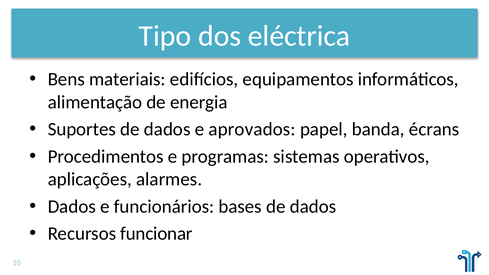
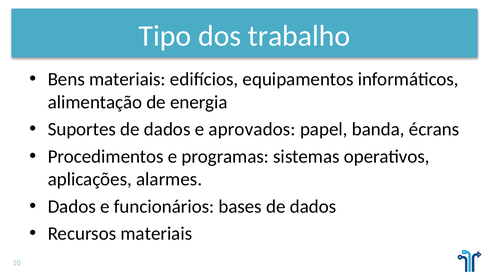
eléctrica: eléctrica -> trabalho
Recursos funcionar: funcionar -> materiais
